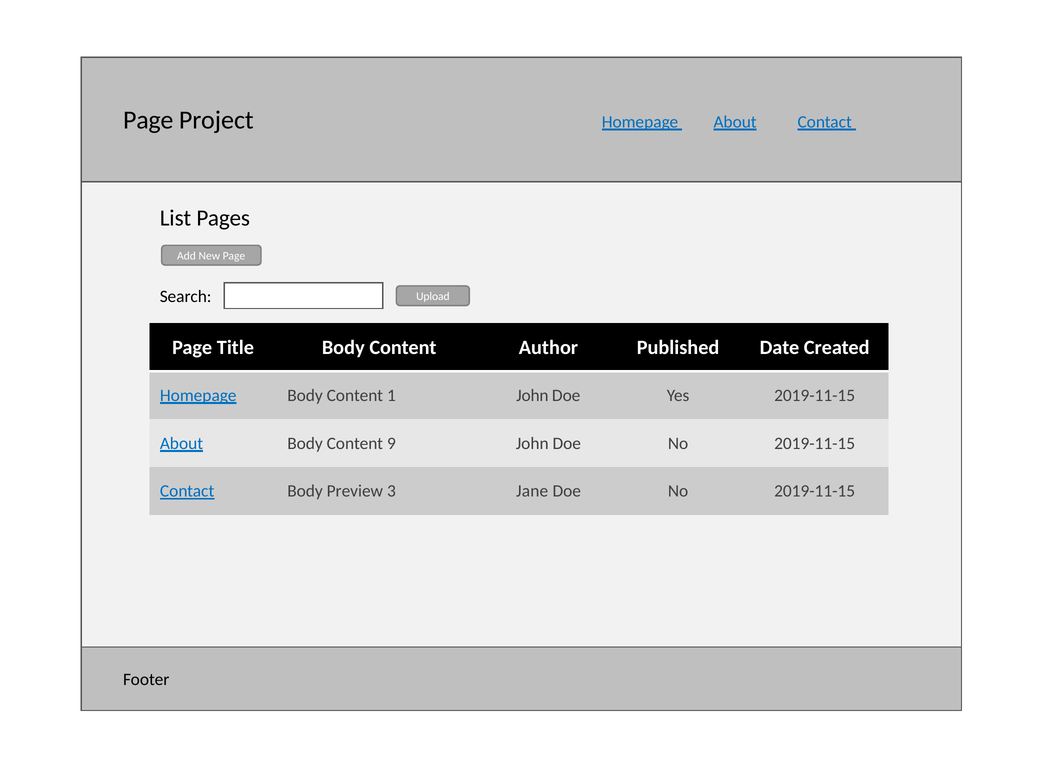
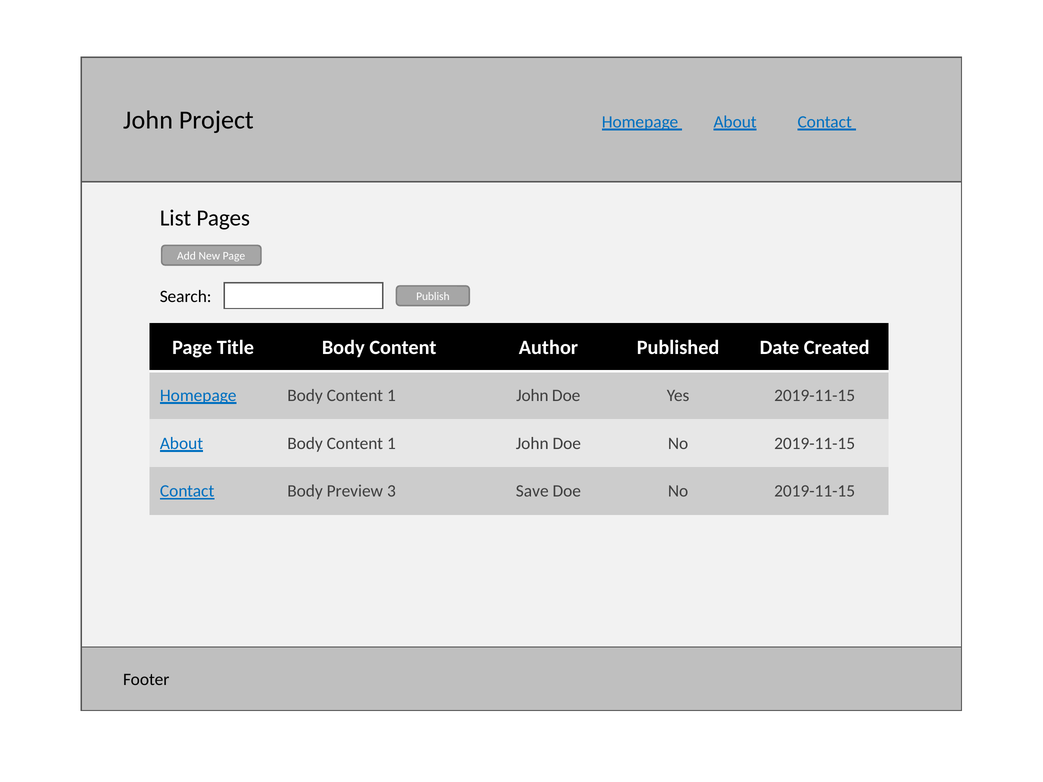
Page at (148, 120): Page -> John
Upload: Upload -> Publish
About Body Content 9: 9 -> 1
Jane: Jane -> Save
